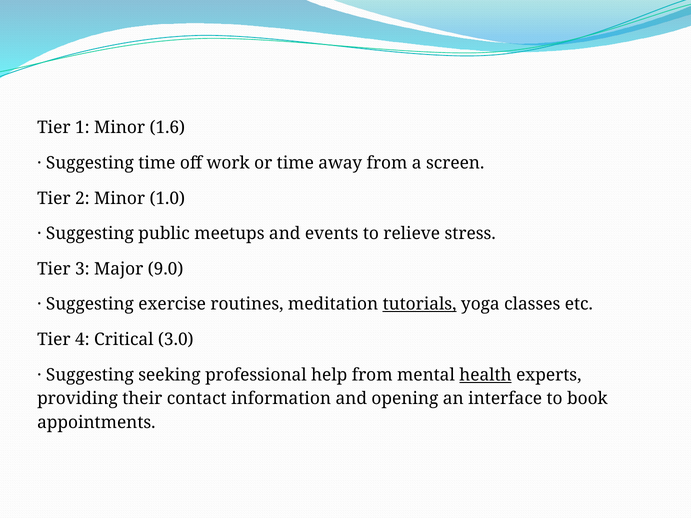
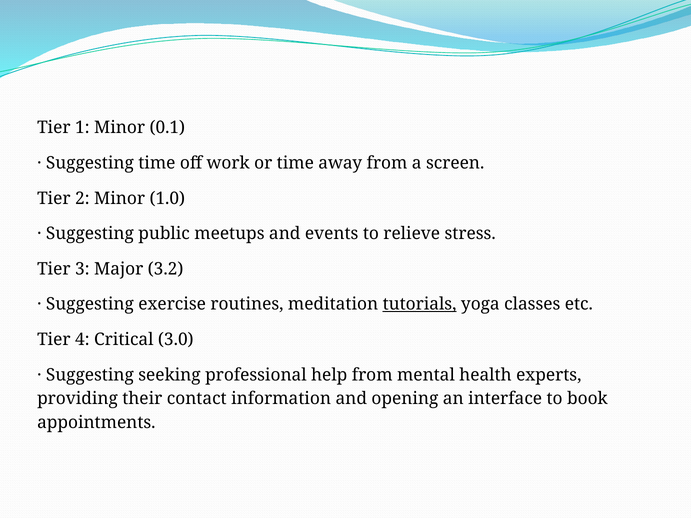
1.6: 1.6 -> 0.1
9.0: 9.0 -> 3.2
health underline: present -> none
